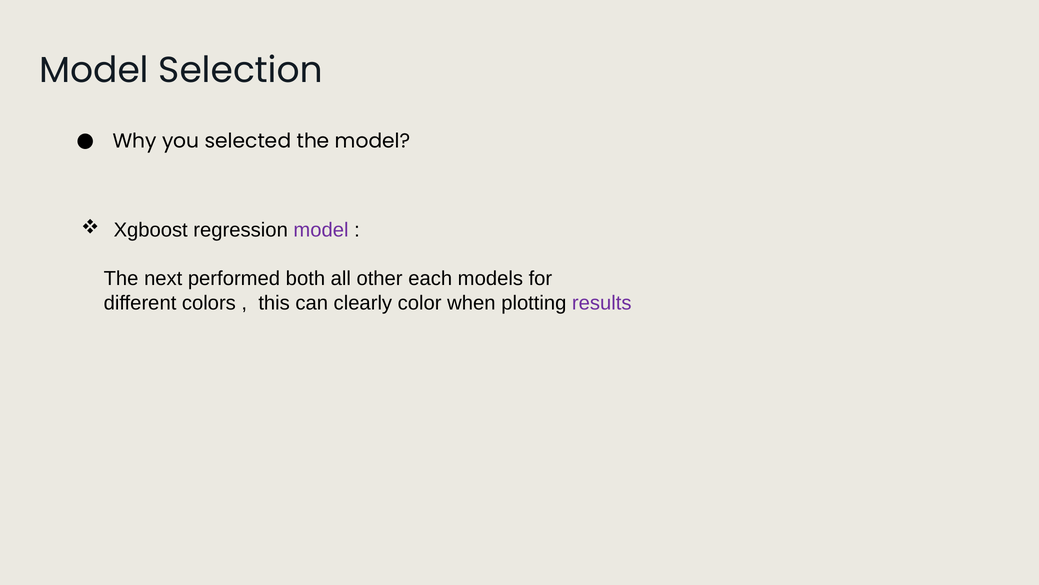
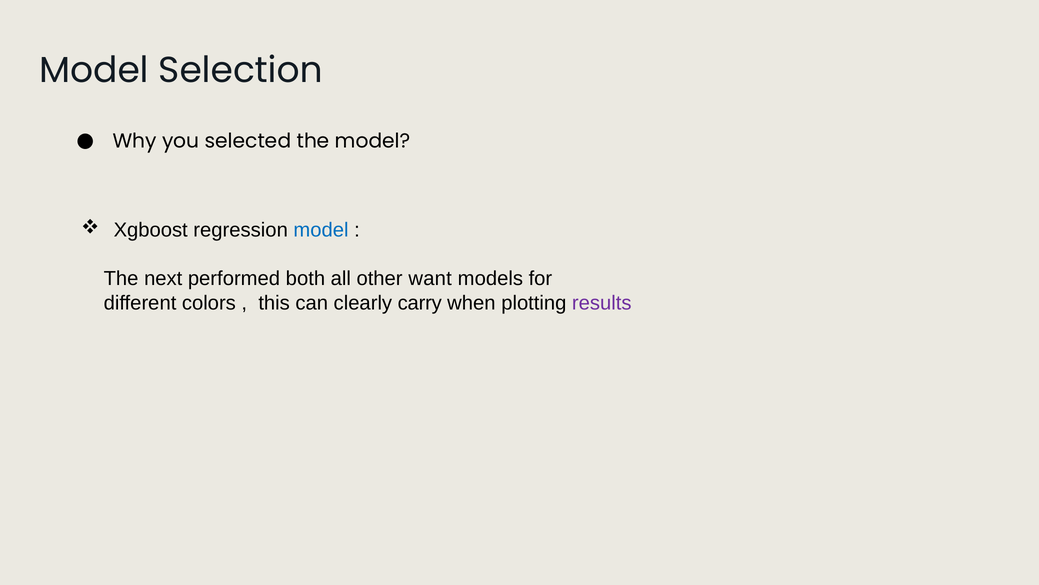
model at (321, 230) colour: purple -> blue
each: each -> want
color: color -> carry
